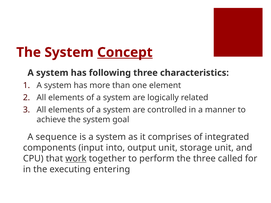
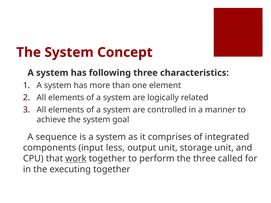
Concept underline: present -> none
into: into -> less
executing entering: entering -> together
